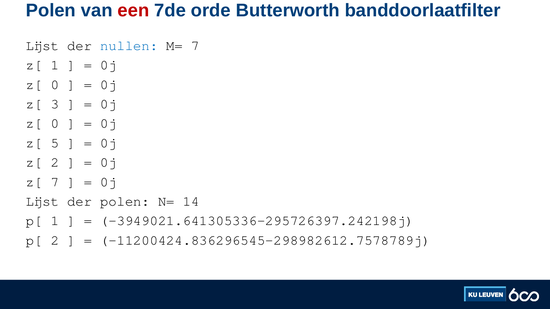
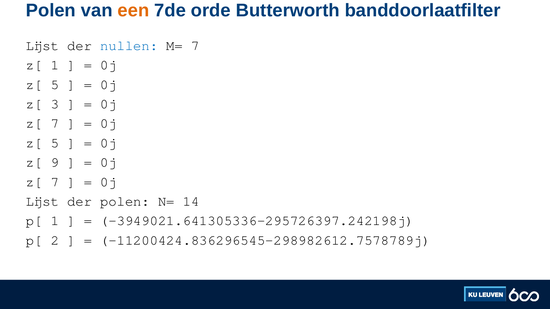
een colour: red -> orange
0 at (55, 85): 0 -> 5
0 at (55, 124): 0 -> 7
z[ 2: 2 -> 9
